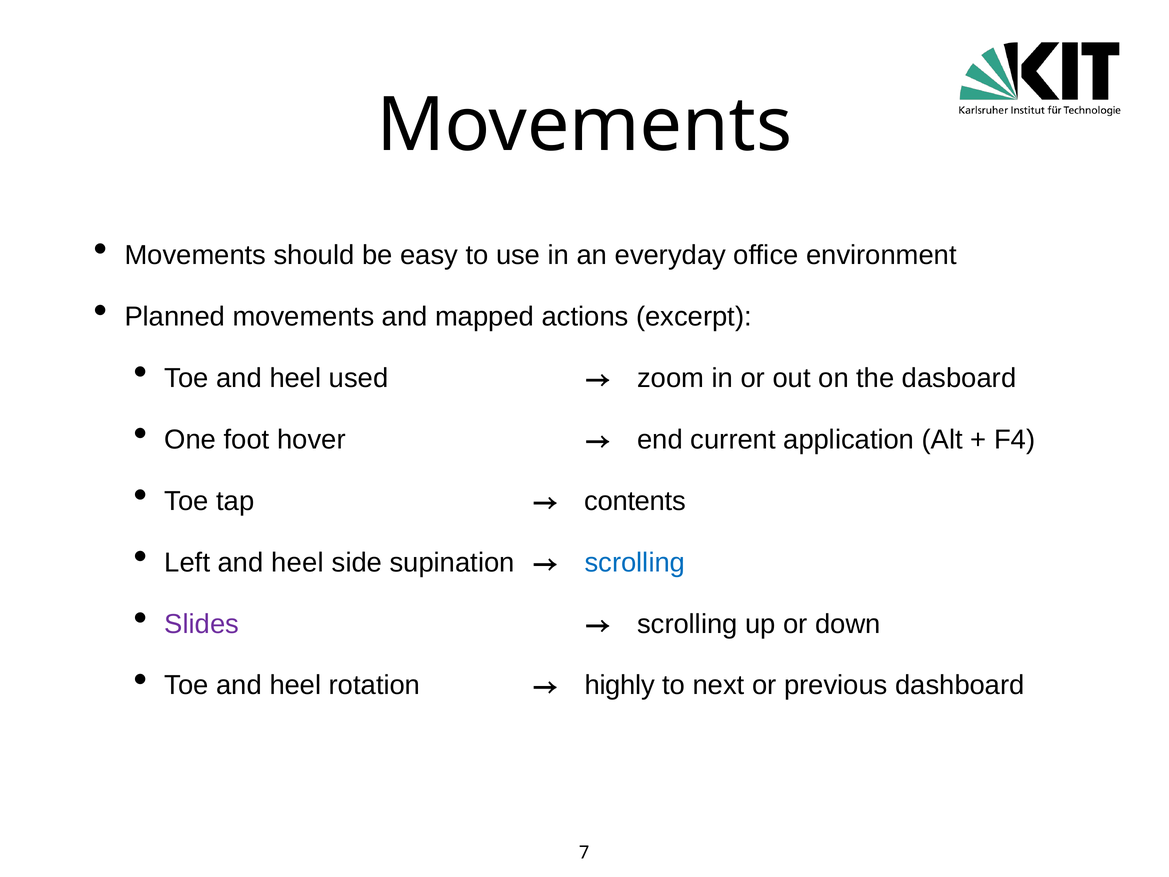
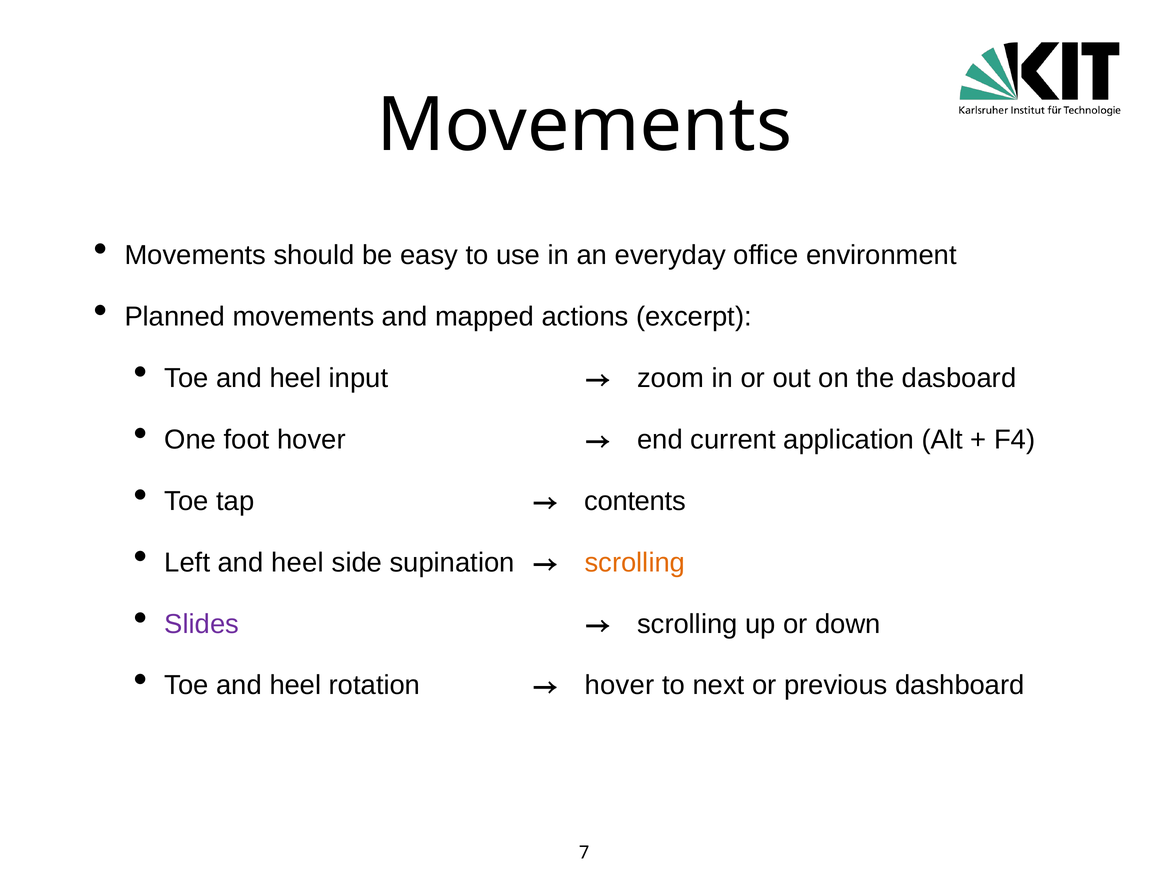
used: used -> input
scrolling at (635, 562) colour: blue -> orange
highly at (620, 685): highly -> hover
